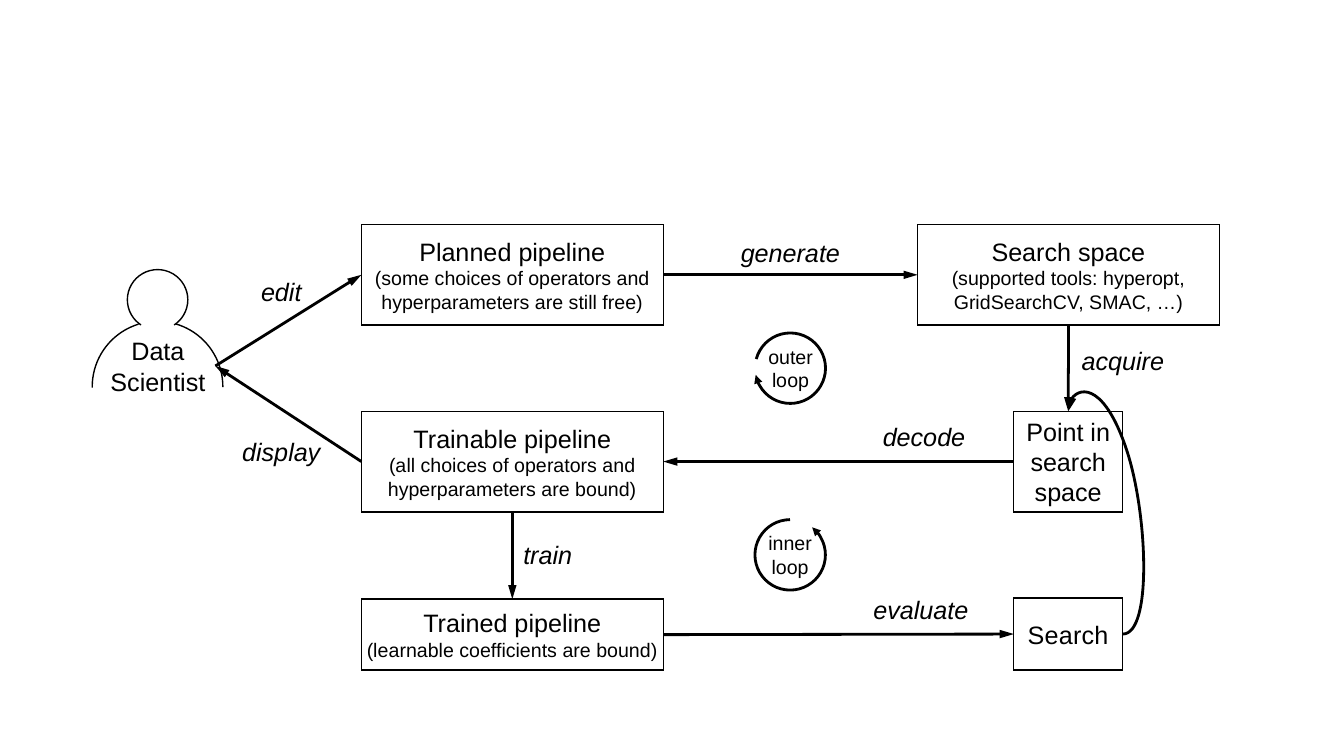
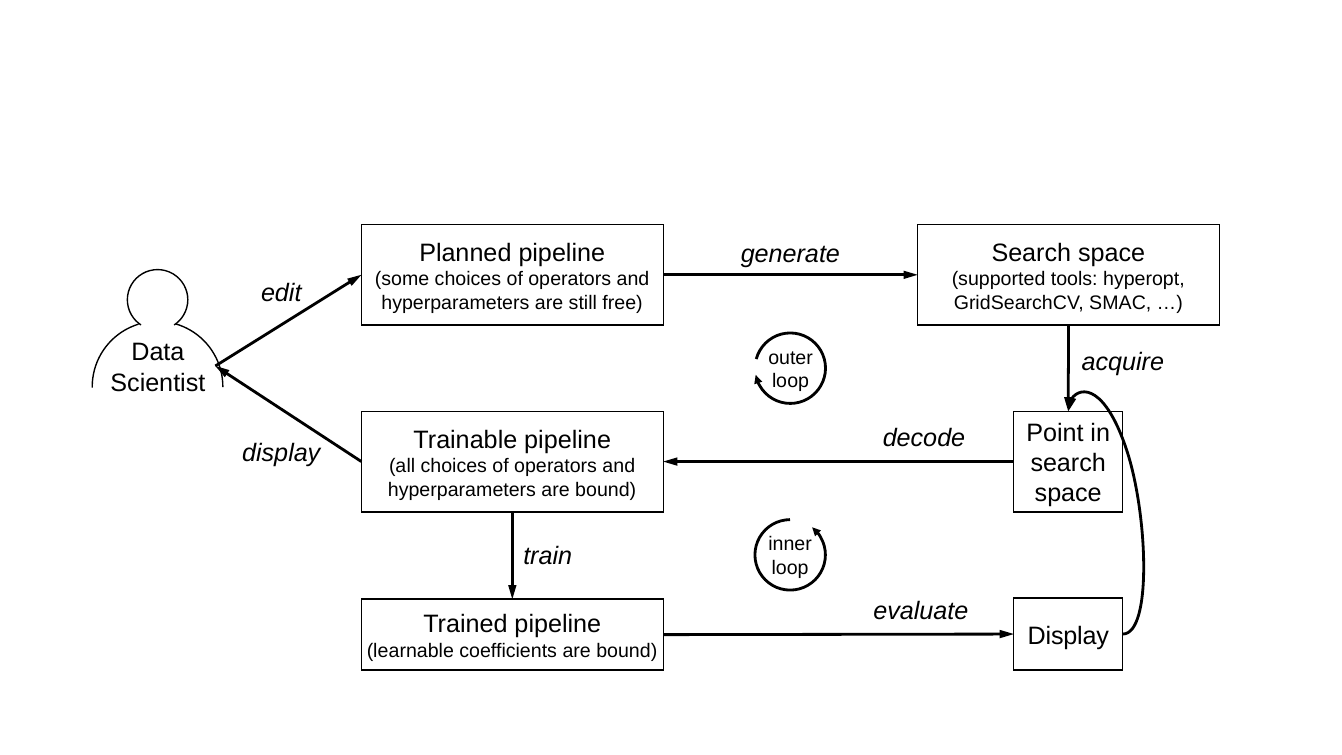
Search at (1068, 636): Search -> Display
